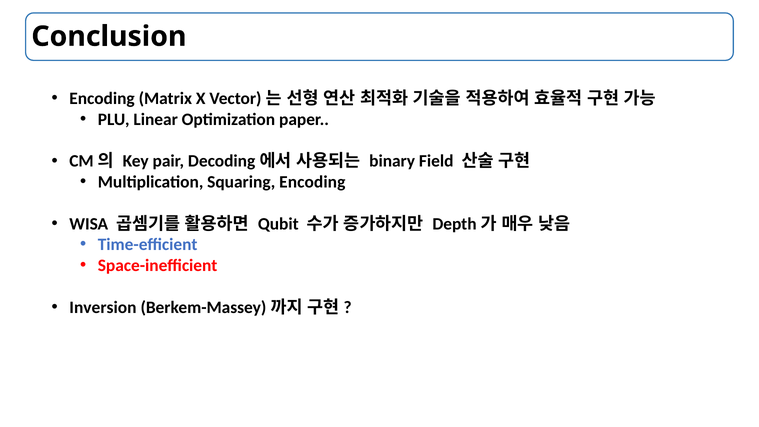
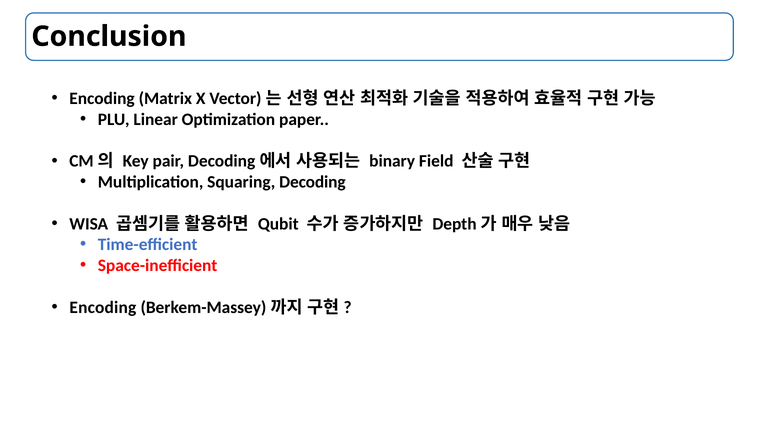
Squaring Encoding: Encoding -> Decoding
Inversion at (103, 307): Inversion -> Encoding
